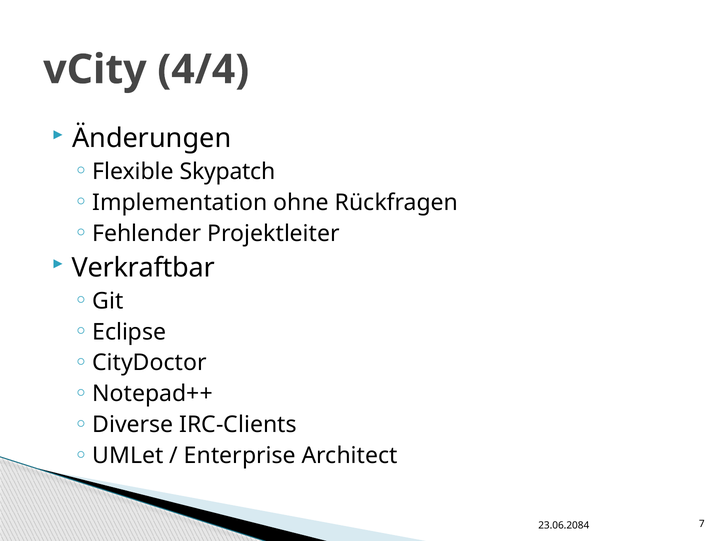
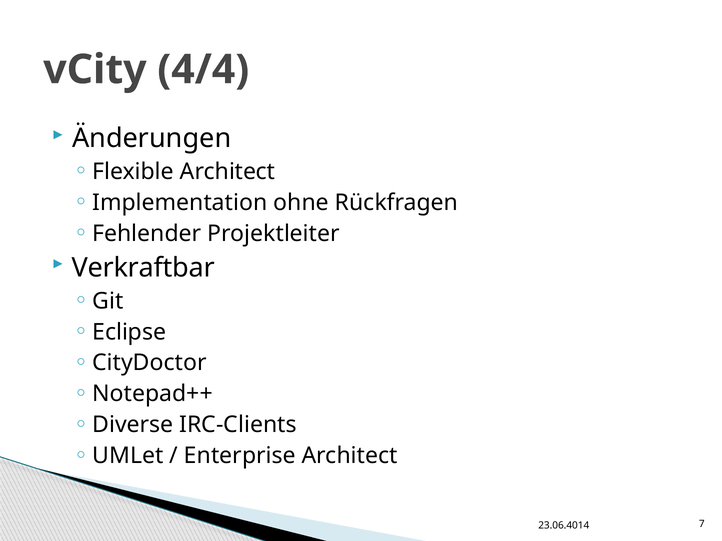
Flexible Skypatch: Skypatch -> Architect
23.06.2084: 23.06.2084 -> 23.06.4014
